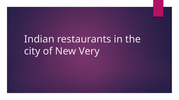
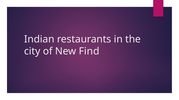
Very: Very -> Find
